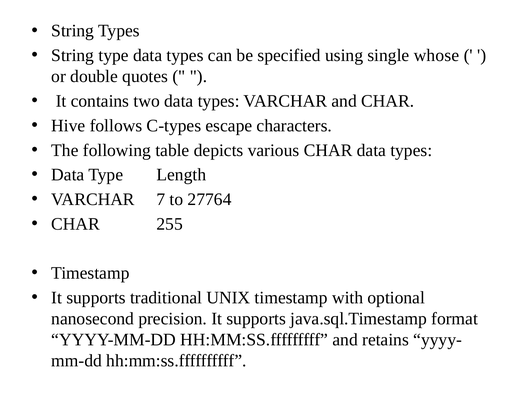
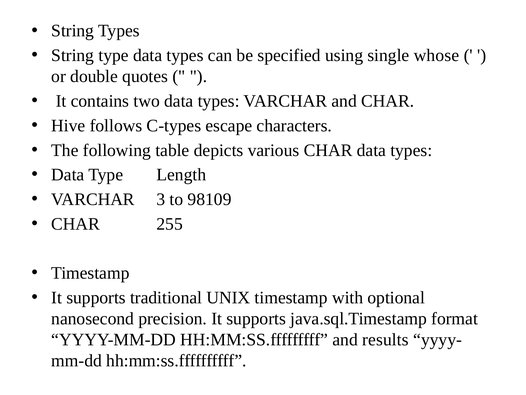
7: 7 -> 3
27764: 27764 -> 98109
retains: retains -> results
